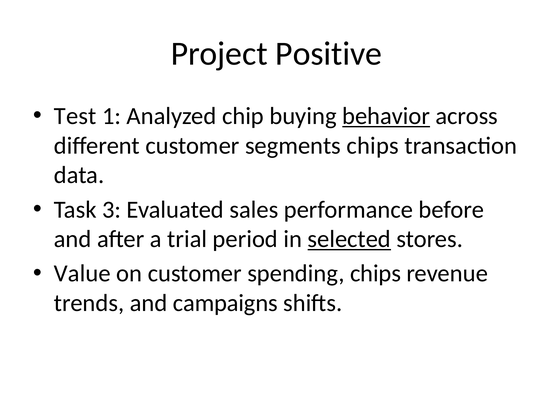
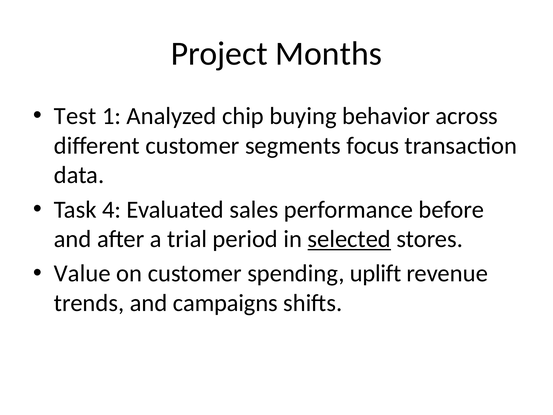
Positive: Positive -> Months
behavior underline: present -> none
segments chips: chips -> focus
3: 3 -> 4
spending chips: chips -> uplift
